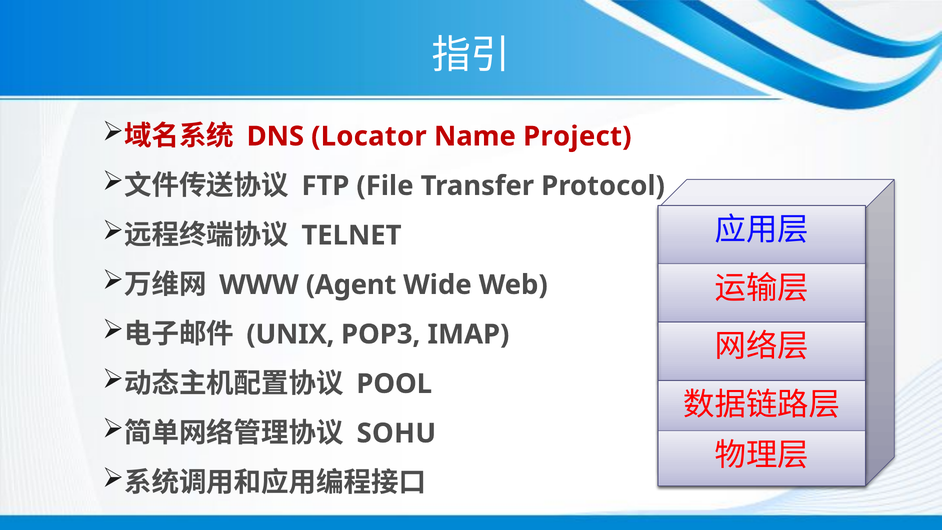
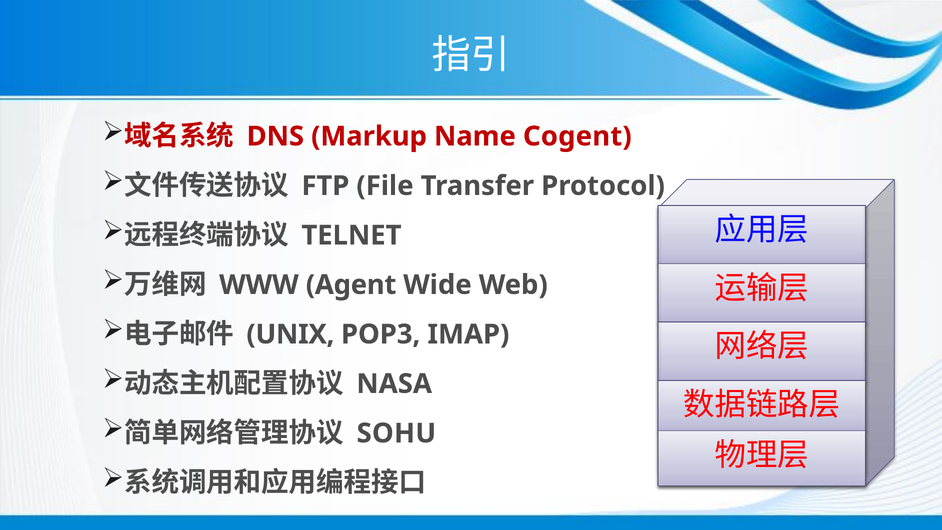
Locator: Locator -> Markup
Project: Project -> Cogent
POOL: POOL -> NASA
